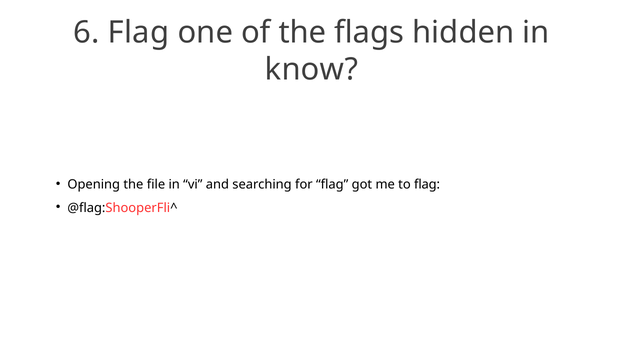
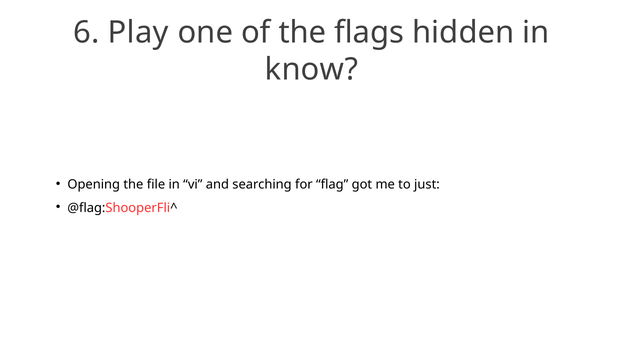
6 Flag: Flag -> Play
to flag: flag -> just
